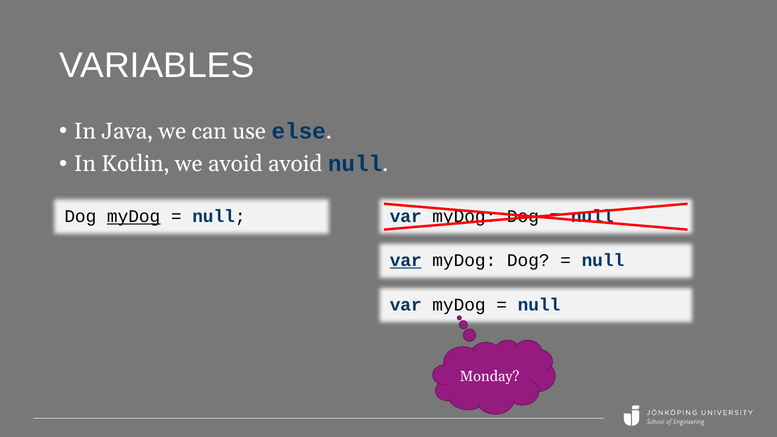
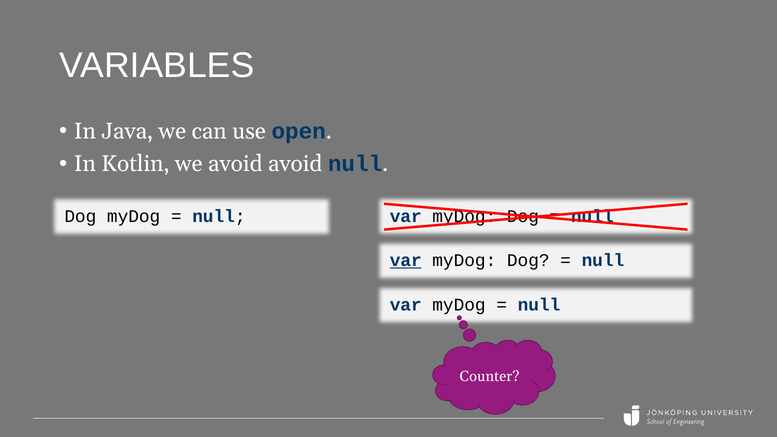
else: else -> open
myDog at (134, 216) underline: present -> none
Monday: Monday -> Counter
